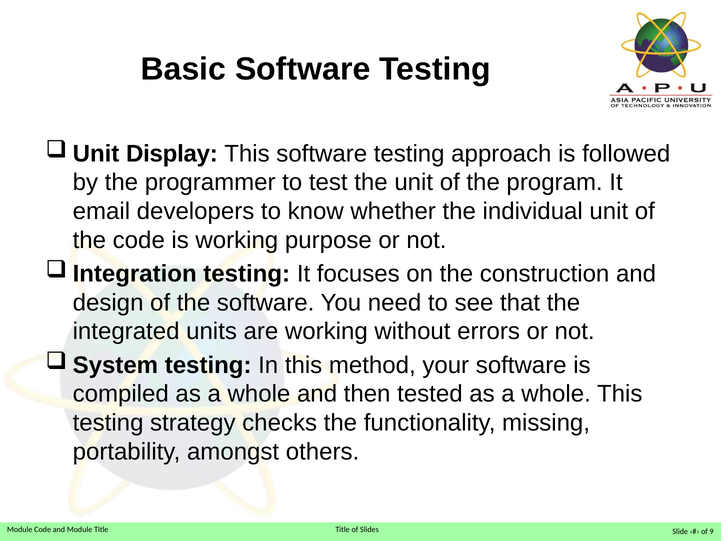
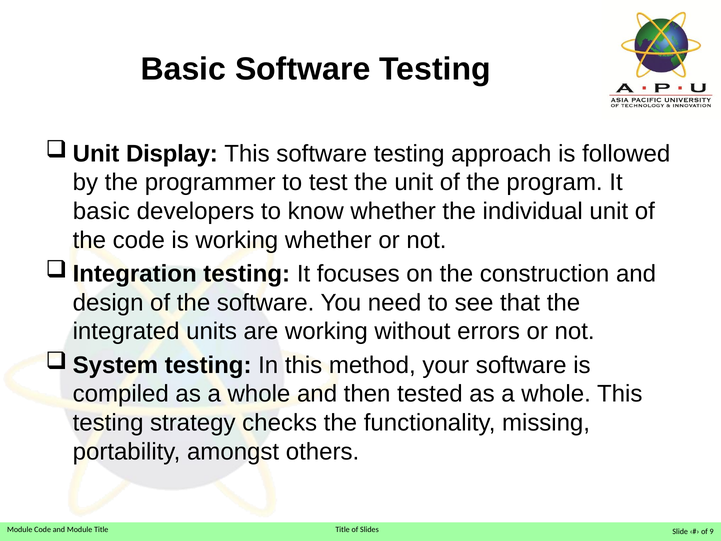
email at (101, 211): email -> basic
working purpose: purpose -> whether
